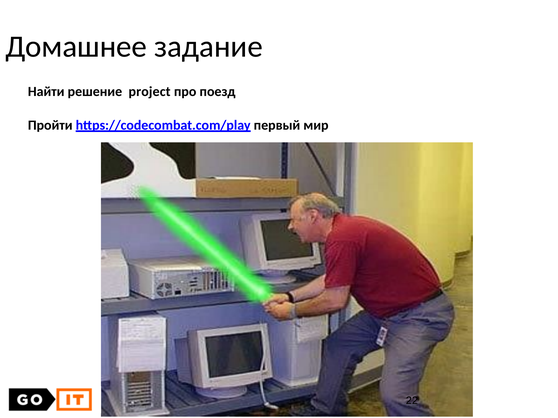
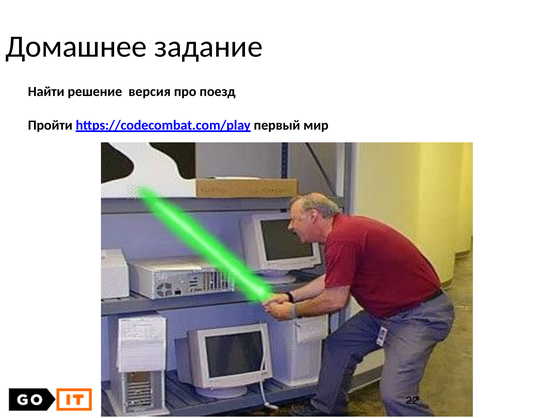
project: project -> версия
